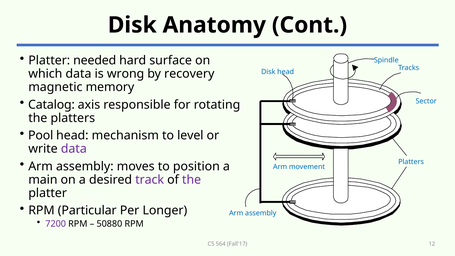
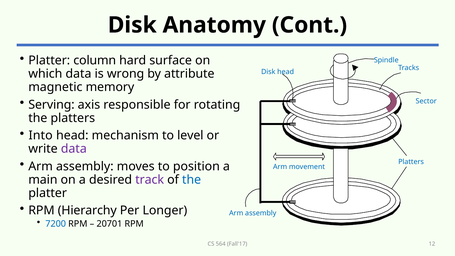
needed: needed -> column
recovery: recovery -> attribute
Catalog: Catalog -> Serving
Pool: Pool -> Into
the at (192, 180) colour: purple -> blue
Particular: Particular -> Hierarchy
7200 colour: purple -> blue
50880: 50880 -> 20701
